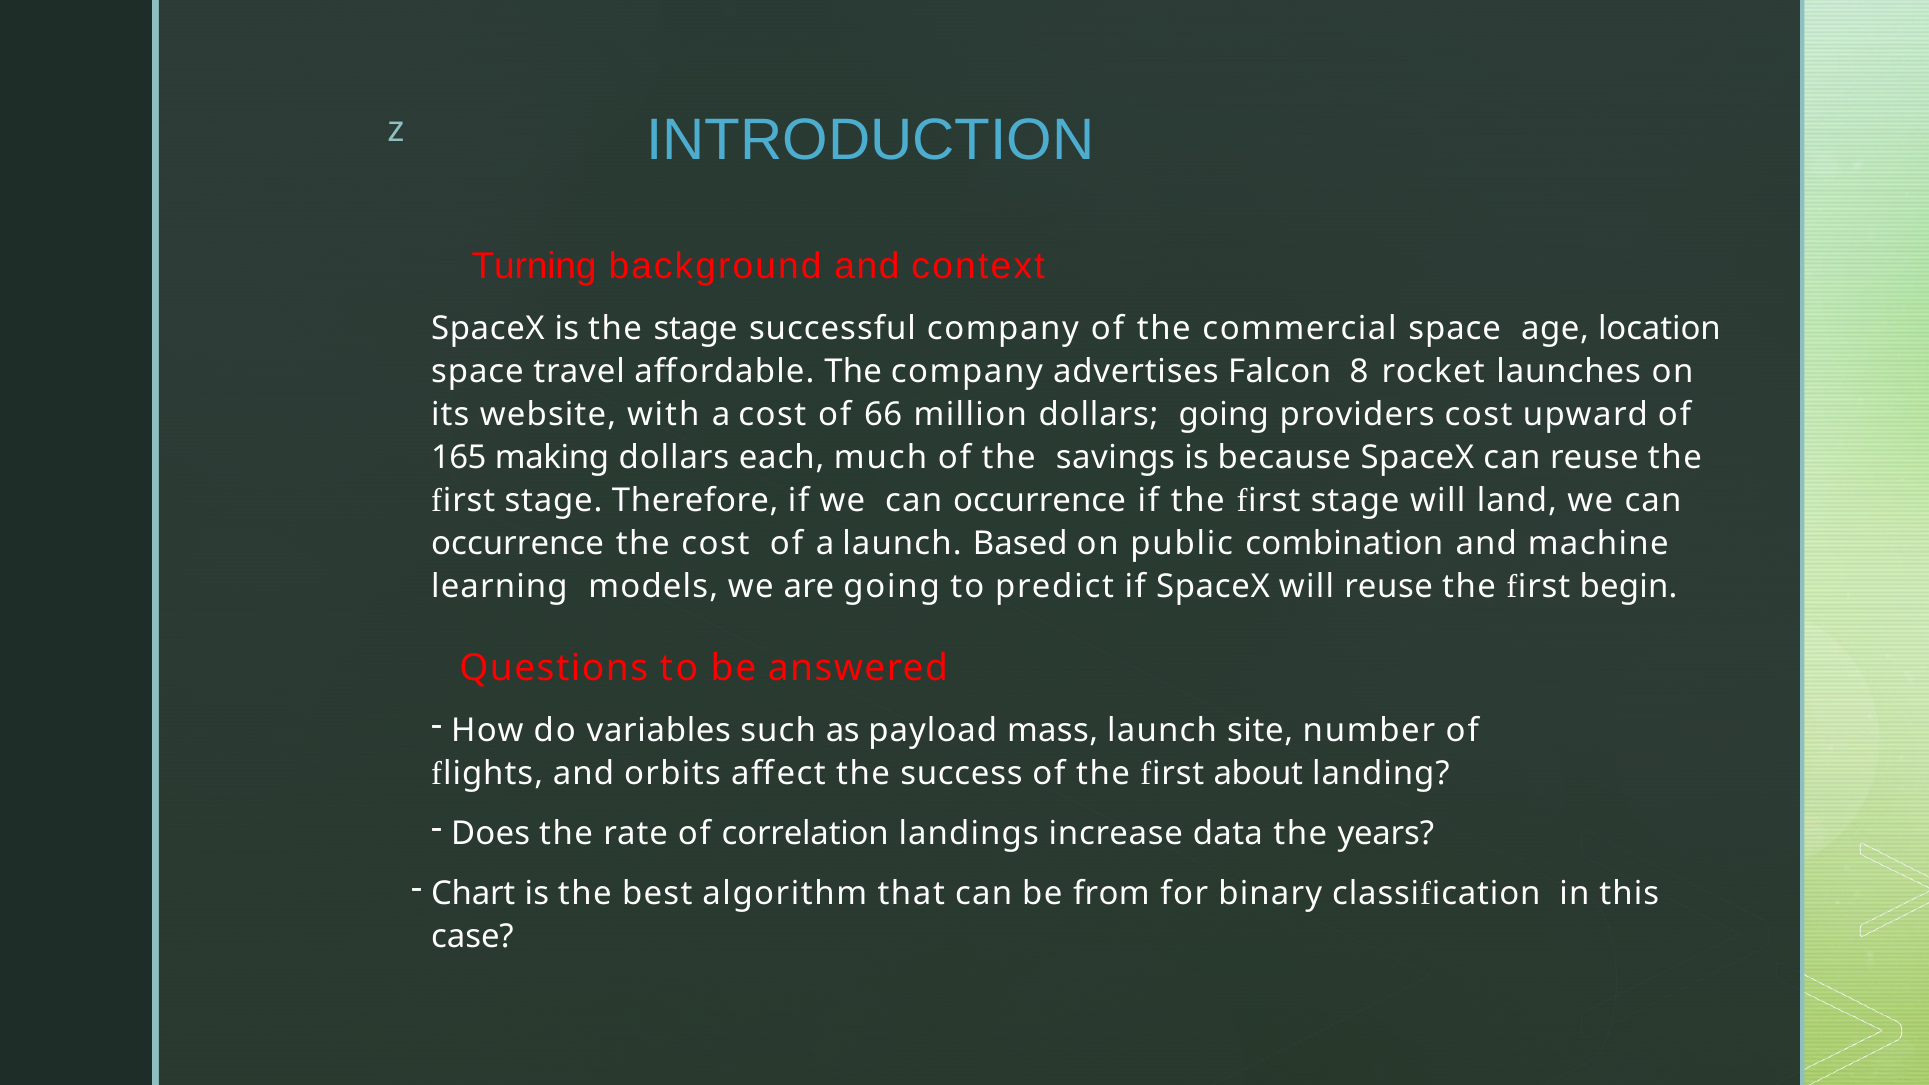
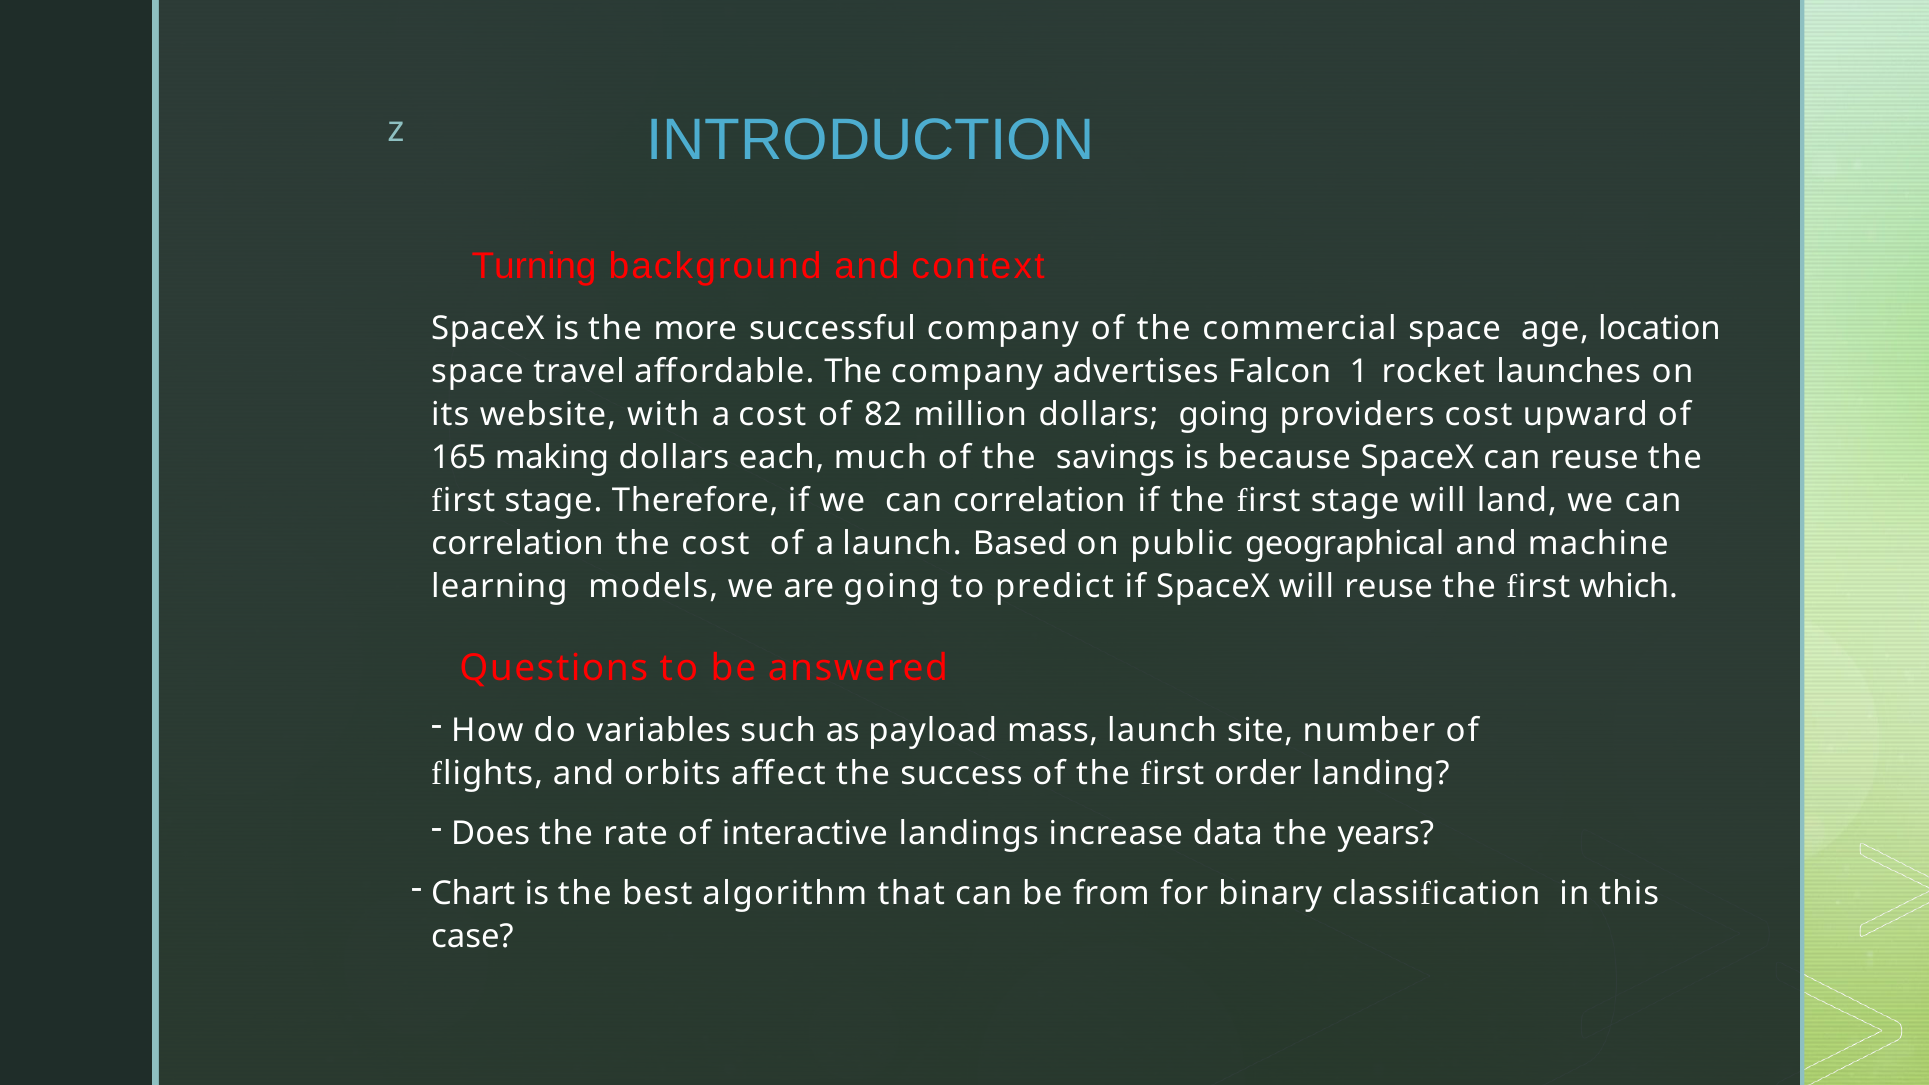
the stage: stage -> more
8: 8 -> 1
66: 66 -> 82
if we can occurrence: occurrence -> correlation
occurrence at (518, 544): occurrence -> correlation
combination: combination -> geographical
begin: begin -> which
about: about -> order
correlation: correlation -> interactive
